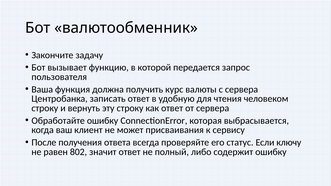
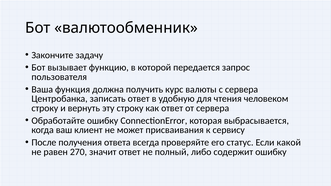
ключу: ключу -> какой
802: 802 -> 270
